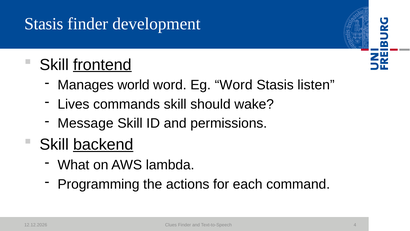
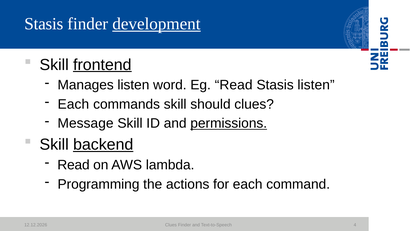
development underline: none -> present
Manages world: world -> listen
Eg Word: Word -> Read
Lives at (73, 104): Lives -> Each
should wake: wake -> clues
permissions underline: none -> present
What at (73, 165): What -> Read
